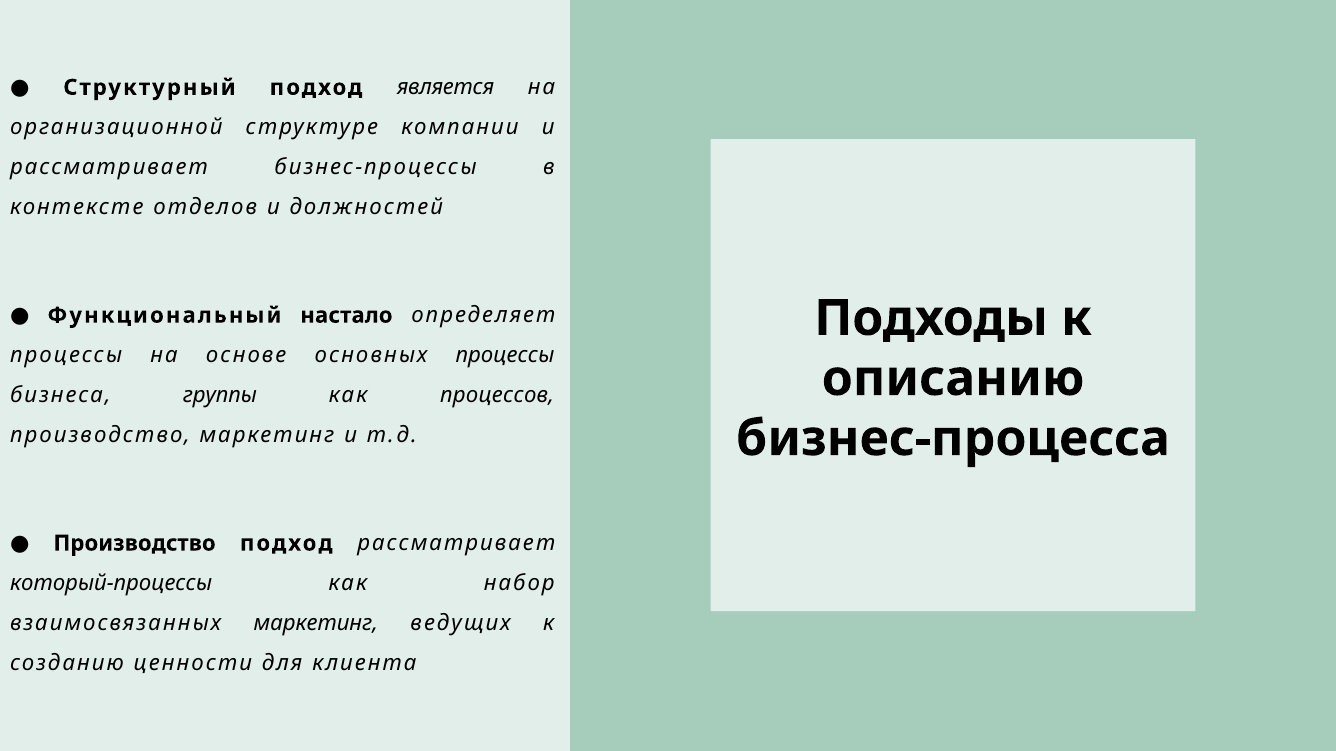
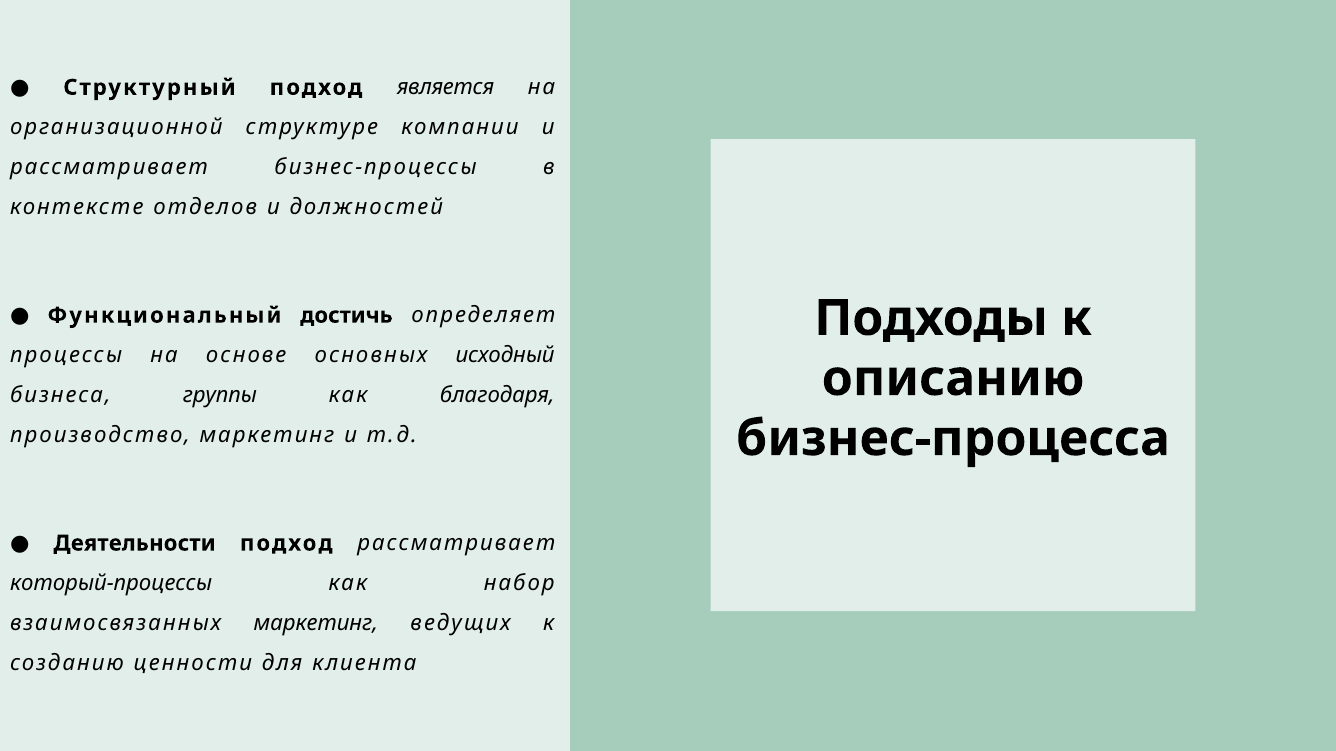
настало: настало -> достичь
основных процессы: процессы -> исходный
процессов: процессов -> благодаря
Производство at (135, 544): Производство -> Деятельности
